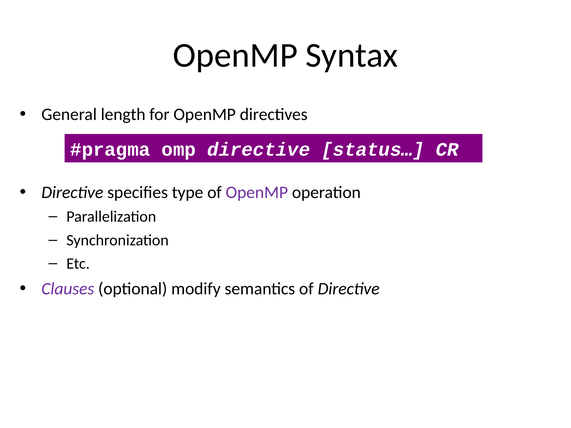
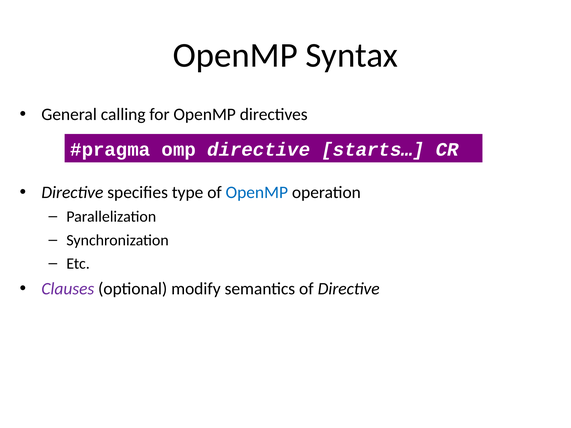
length: length -> calling
status…: status… -> starts…
OpenMP at (257, 192) colour: purple -> blue
